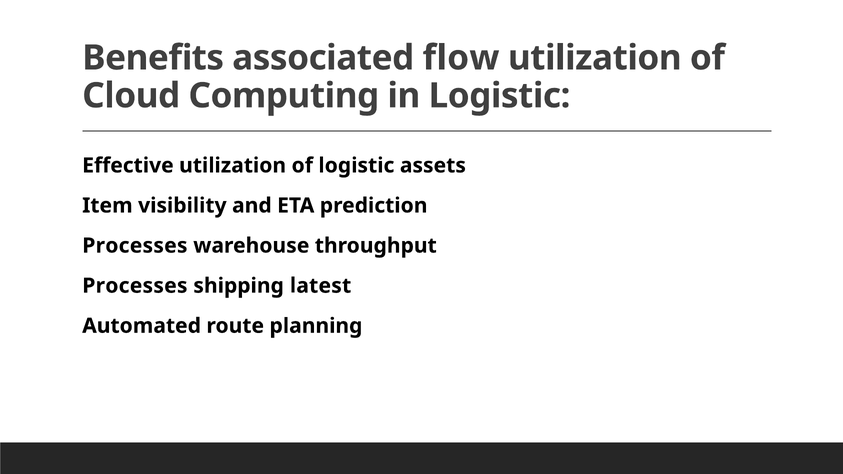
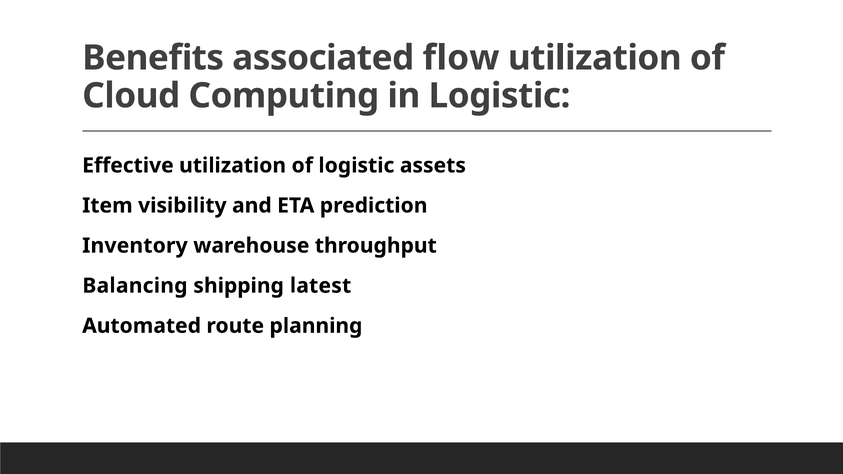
Processes at (135, 246): Processes -> Inventory
Processes at (135, 286): Processes -> Balancing
